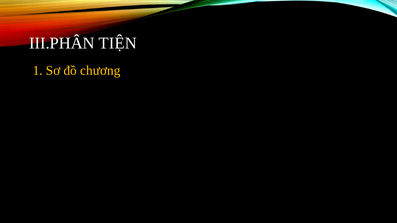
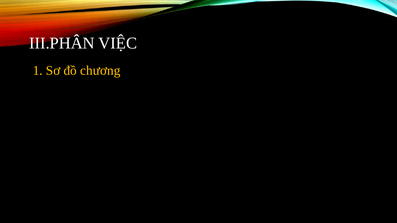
TIỆN: TIỆN -> VIỆC
